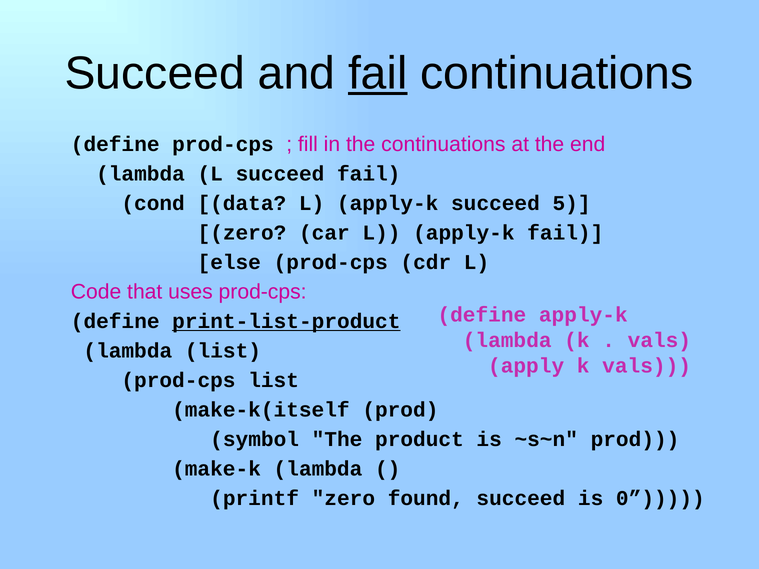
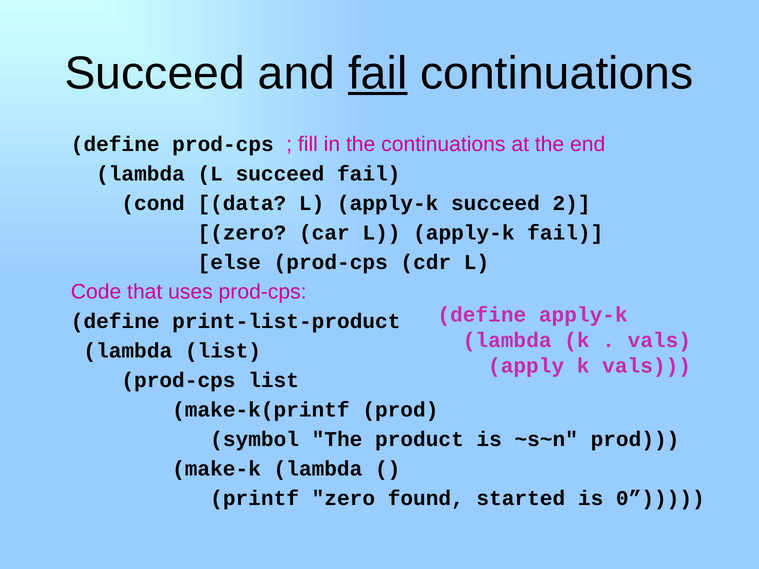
5: 5 -> 2
print-list-product underline: present -> none
make-k(itself: make-k(itself -> make-k(printf
found succeed: succeed -> started
